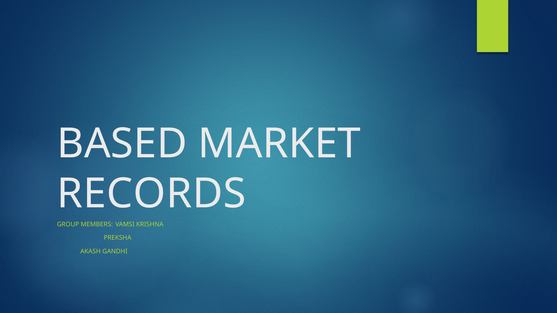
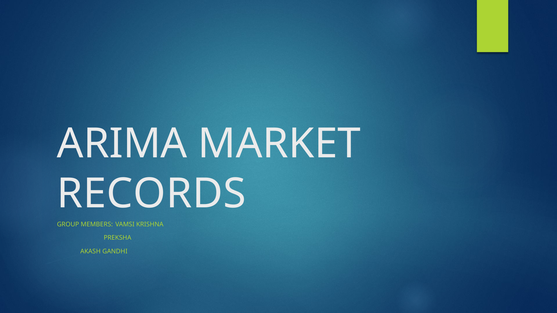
BASED: BASED -> ARIMA
